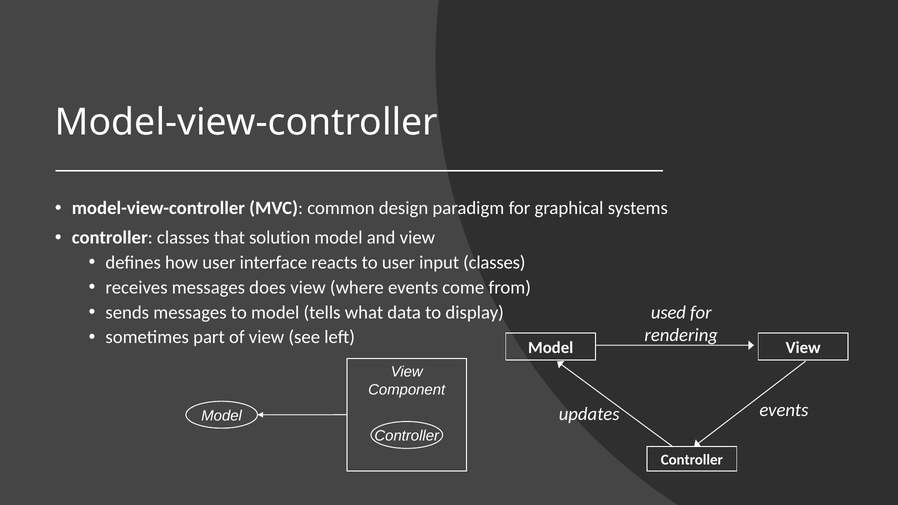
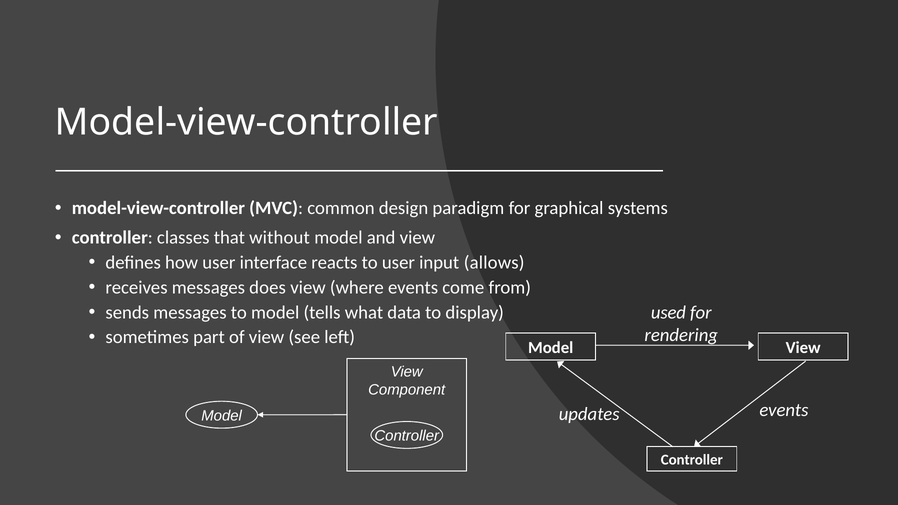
solution: solution -> without
input classes: classes -> allows
